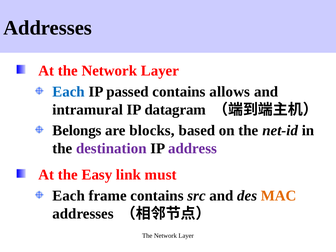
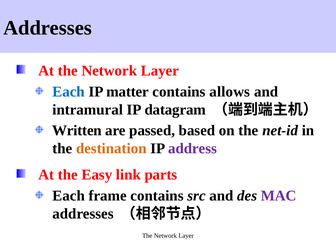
passed: passed -> matter
Belongs: Belongs -> Written
blocks: blocks -> passed
destination colour: purple -> orange
must: must -> parts
MAC colour: orange -> purple
